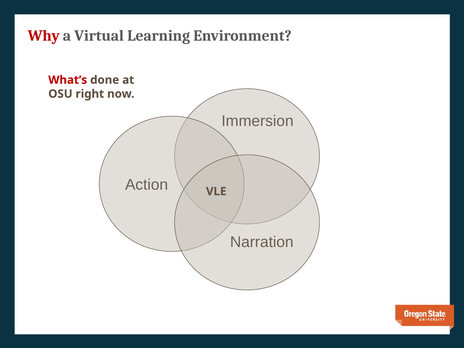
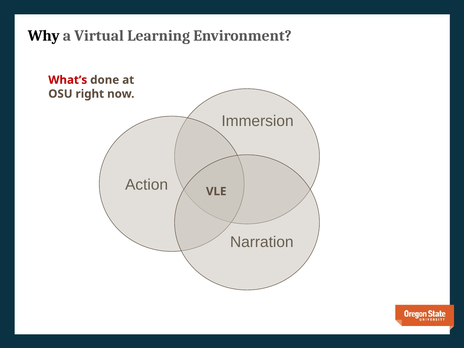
Why colour: red -> black
